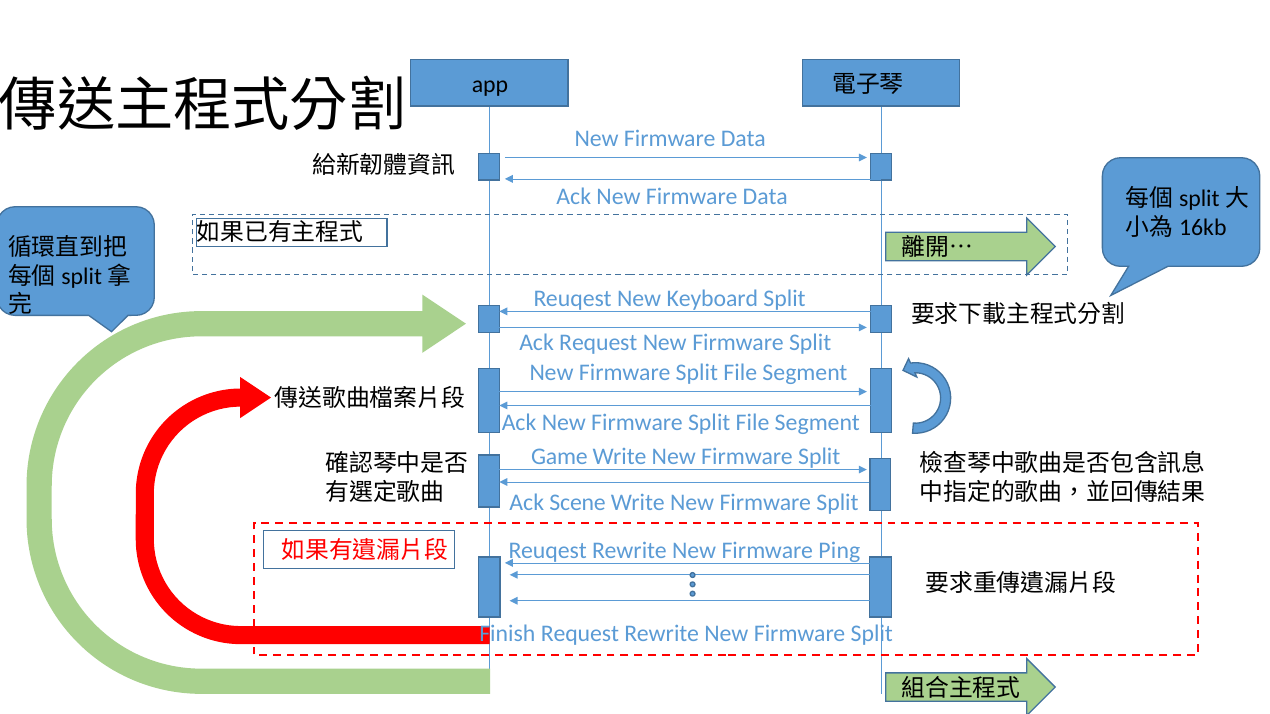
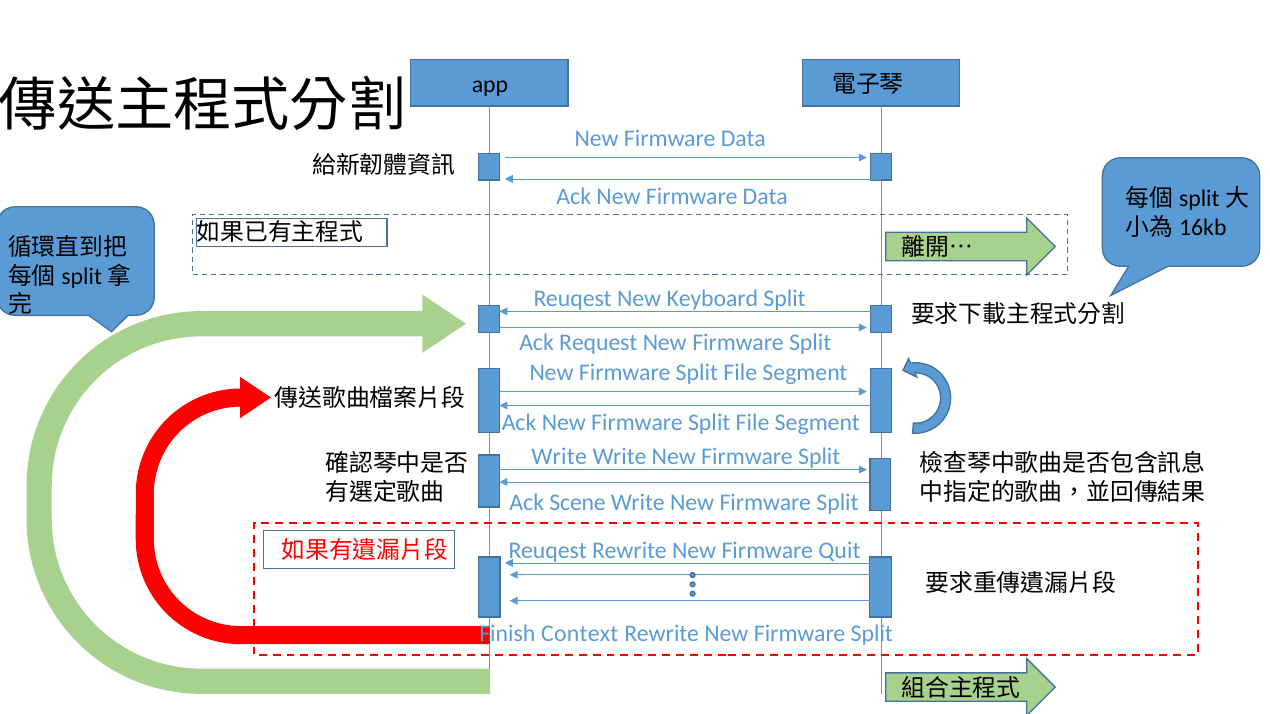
Game at (559, 457): Game -> Write
Ping: Ping -> Quit
Finish Request: Request -> Context
